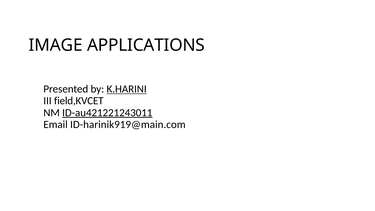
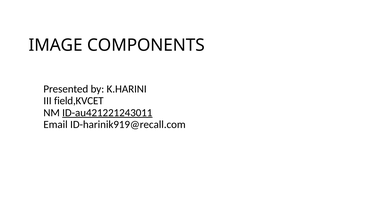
APPLICATIONS: APPLICATIONS -> COMPONENTS
K.HARINI underline: present -> none
ID-harinik919@main.com: ID-harinik919@main.com -> ID-harinik919@recall.com
